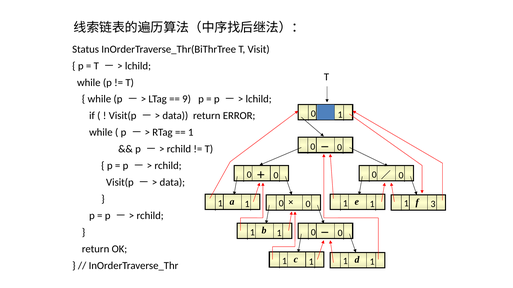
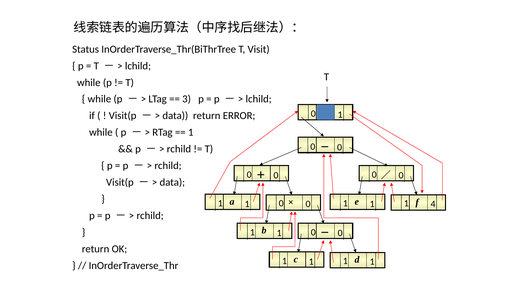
9: 9 -> 3
3: 3 -> 4
